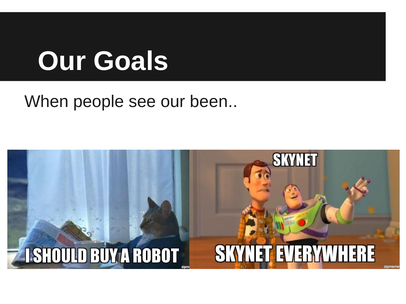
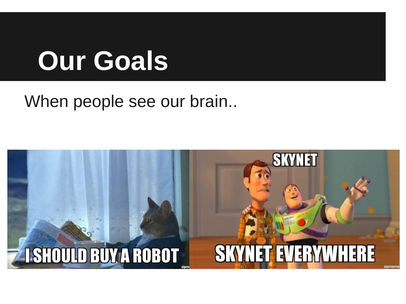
been: been -> brain
